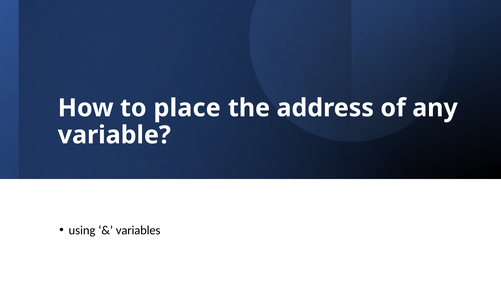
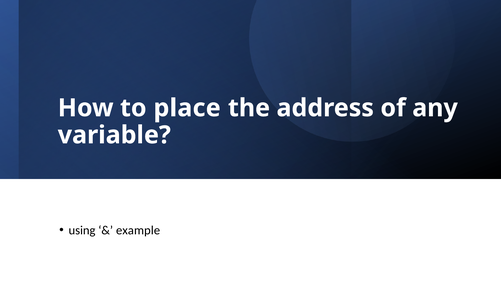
variables: variables -> example
